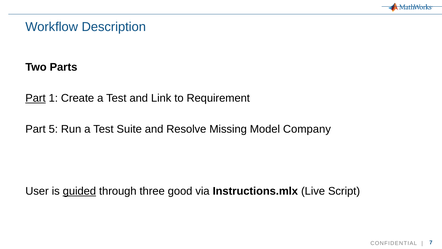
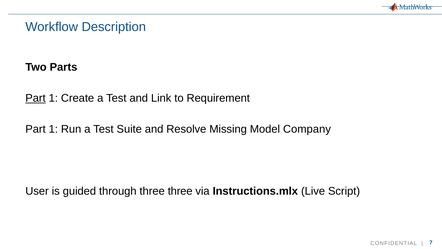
5 at (53, 129): 5 -> 1
guided underline: present -> none
three good: good -> three
